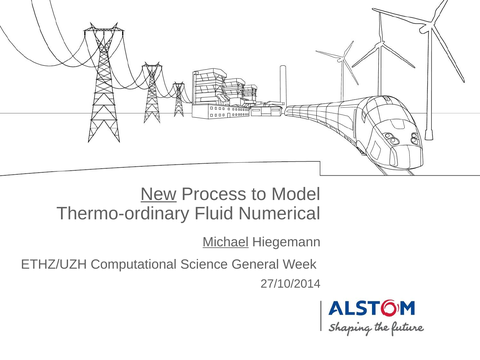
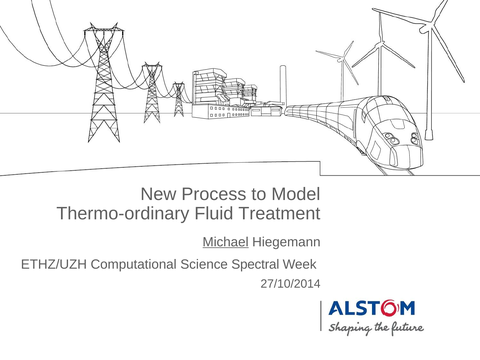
New underline: present -> none
Numerical: Numerical -> Treatment
General: General -> Spectral
